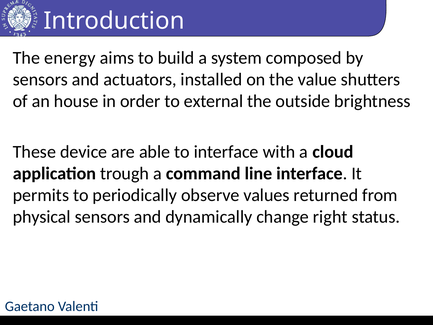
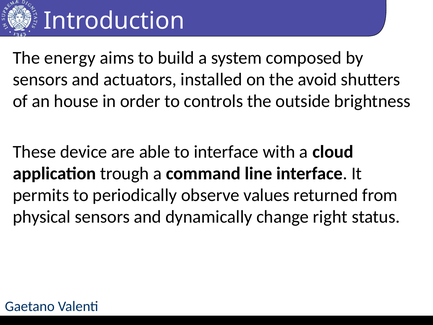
value: value -> avoid
external: external -> controls
